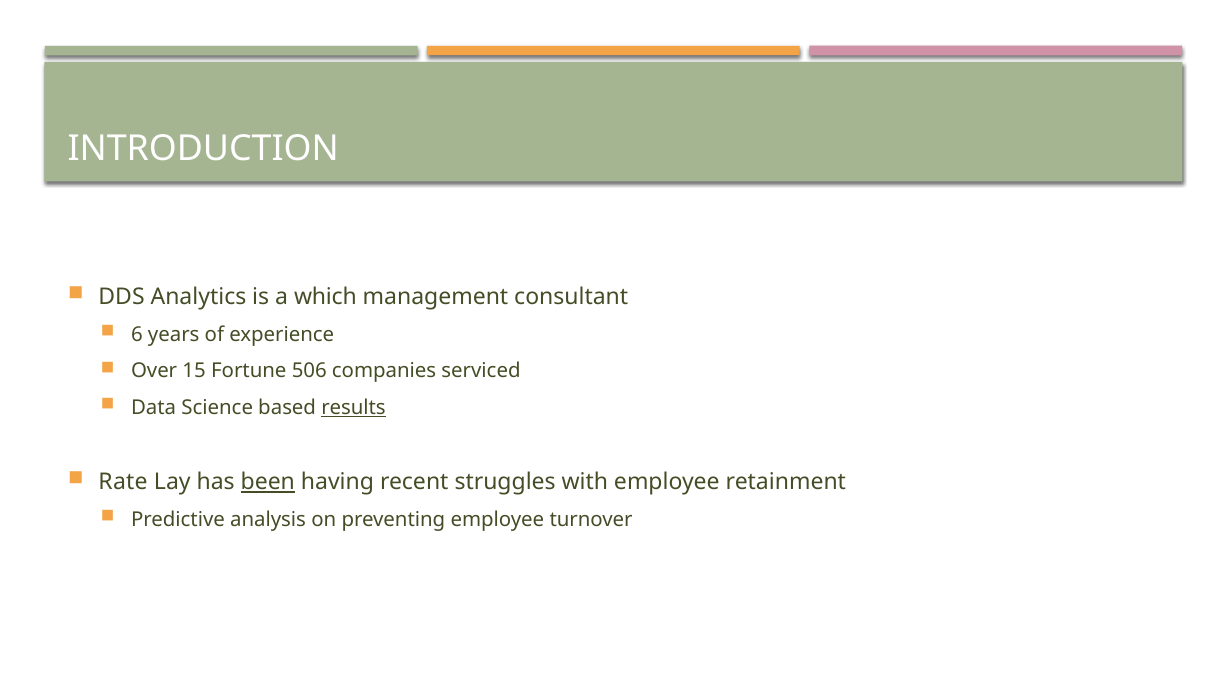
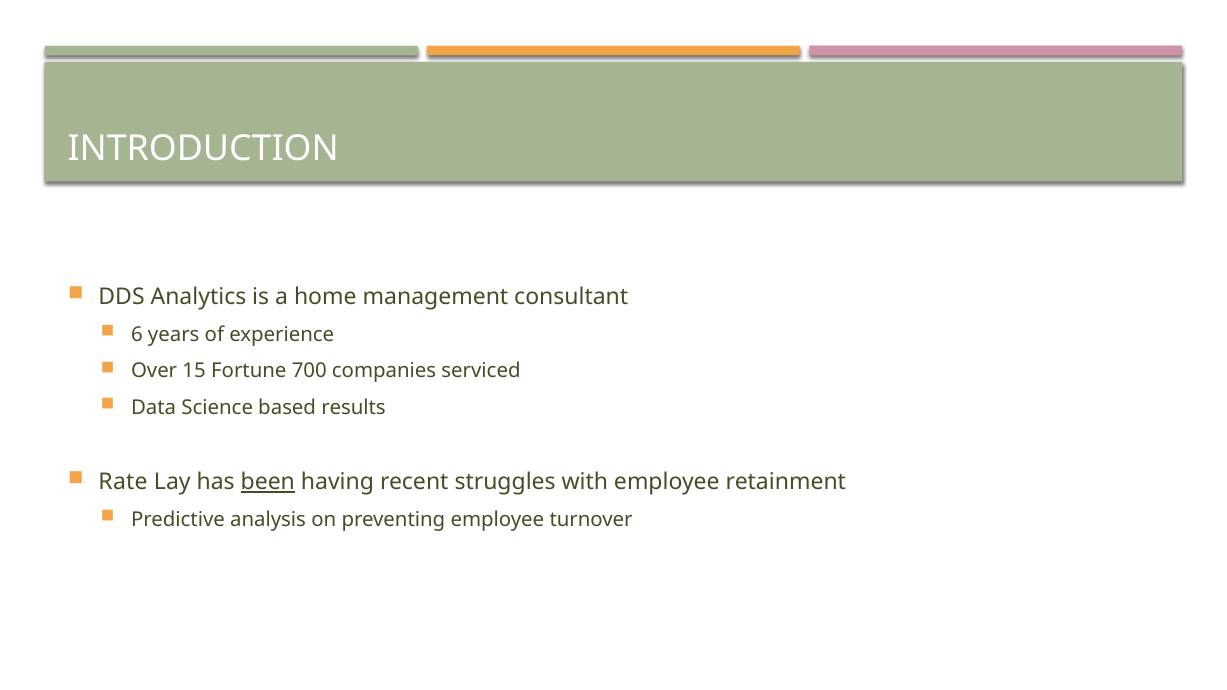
which: which -> home
506: 506 -> 700
results underline: present -> none
